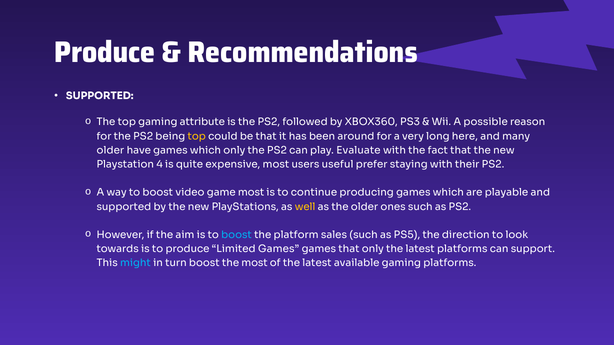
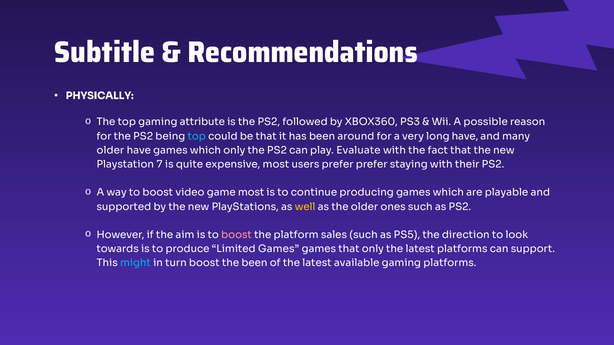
Produce at (105, 52): Produce -> Subtitle
SUPPORTED at (100, 96): SUPPORTED -> PHYSICALLY
top at (197, 136) colour: yellow -> light blue
long here: here -> have
4: 4 -> 7
users useful: useful -> prefer
boost at (237, 235) colour: light blue -> pink
the most: most -> been
